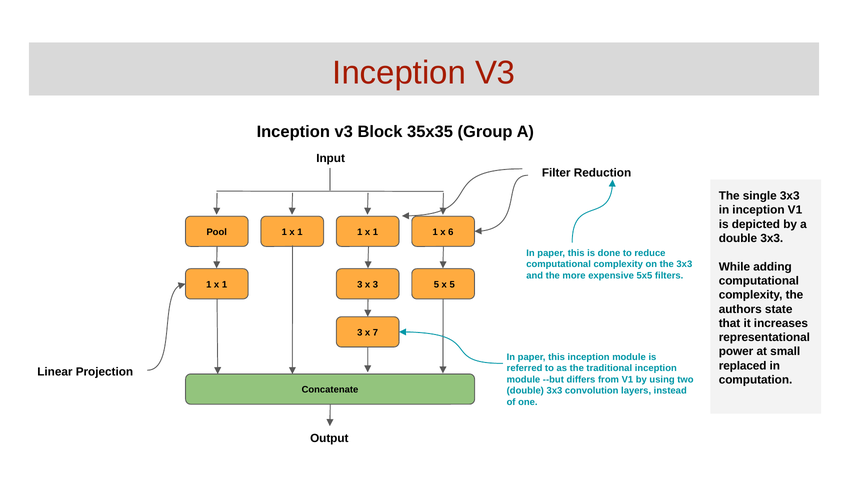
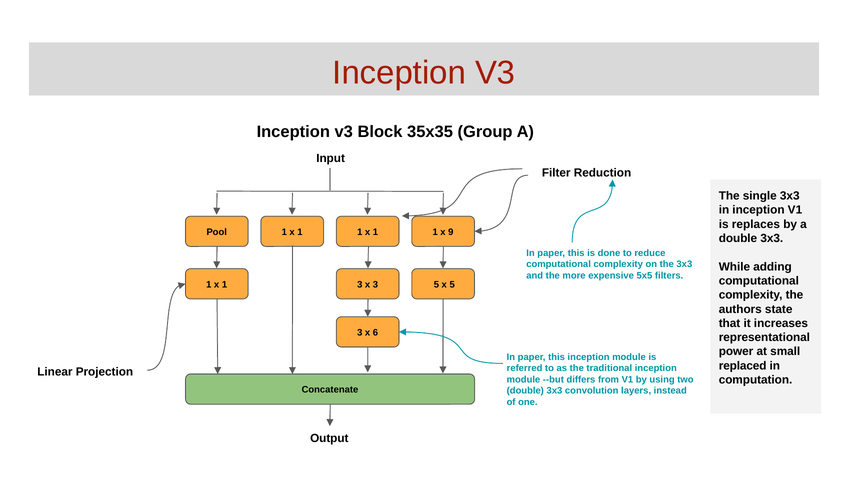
depicted: depicted -> replaces
6: 6 -> 9
7: 7 -> 6
